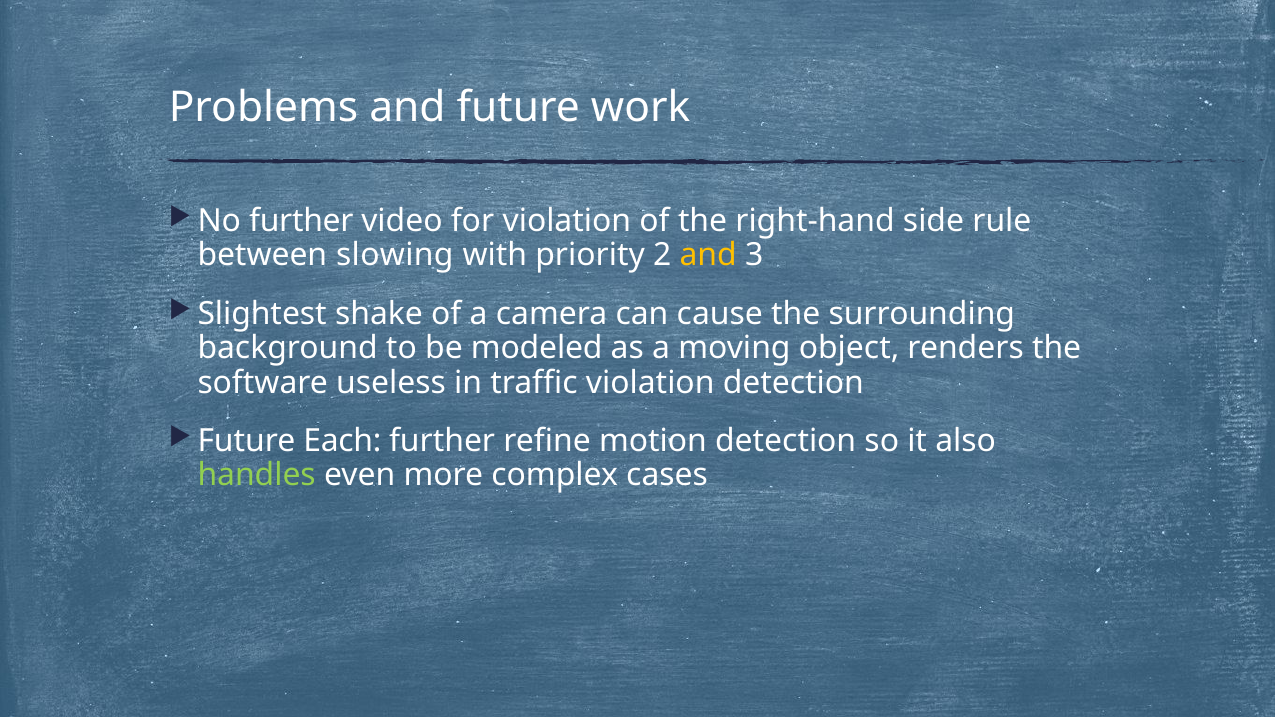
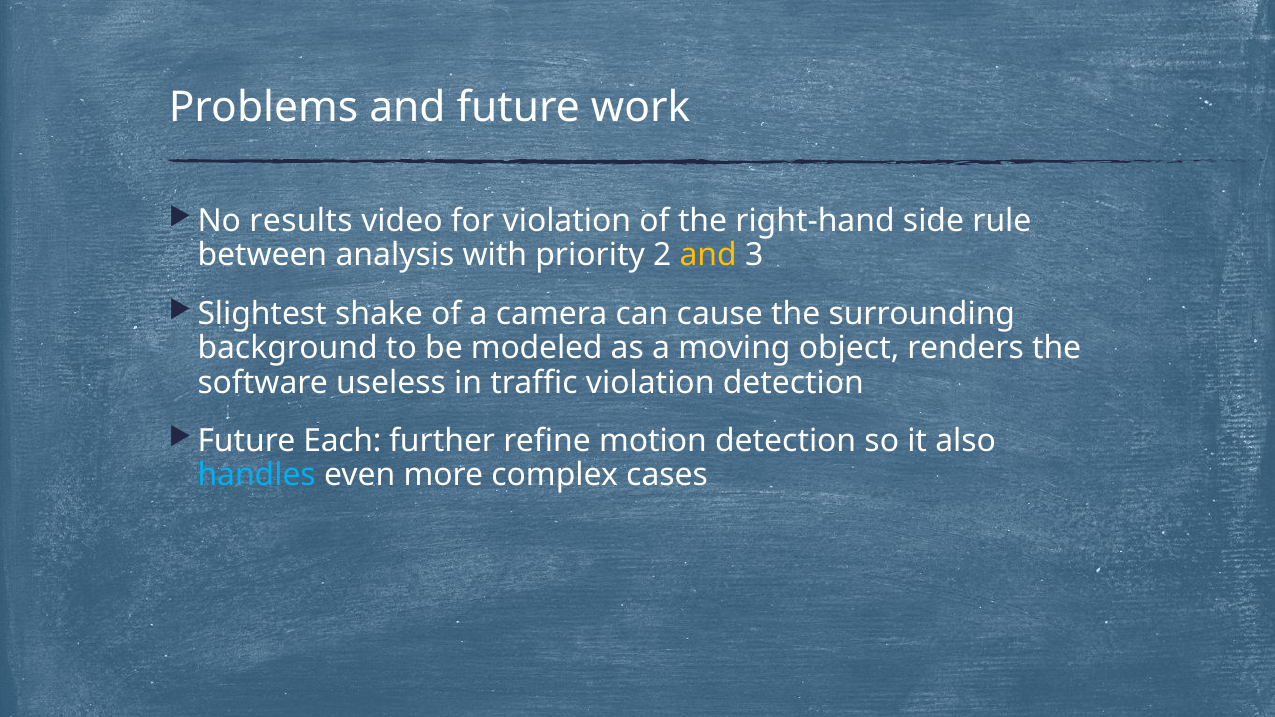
No further: further -> results
slowing: slowing -> analysis
handles colour: light green -> light blue
